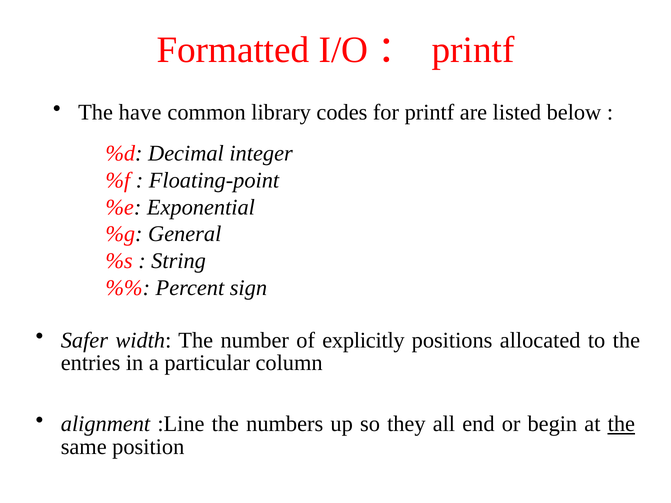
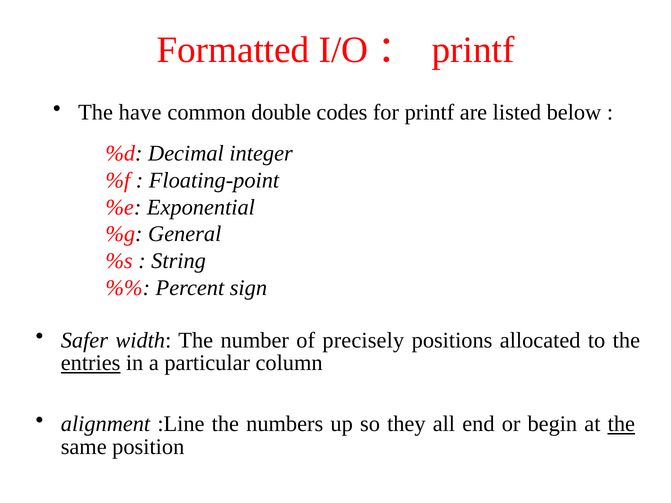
library: library -> double
explicitly: explicitly -> precisely
entries underline: none -> present
